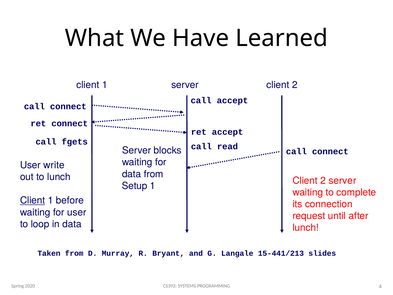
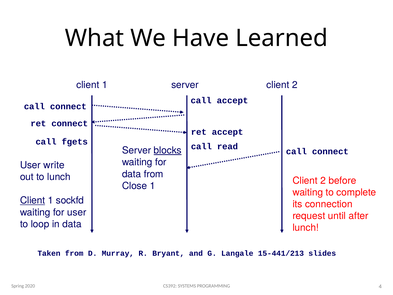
blocks underline: none -> present
2 server: server -> before
Setup: Setup -> Close
before: before -> sockfd
